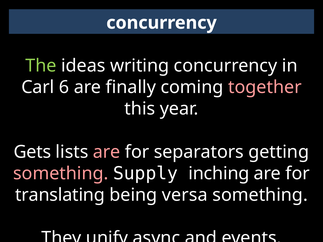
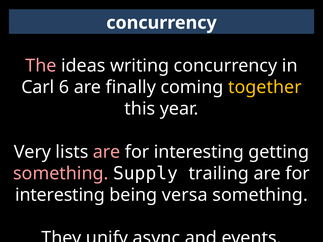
The colour: light green -> pink
together colour: pink -> yellow
Gets: Gets -> Very
separators at (199, 152): separators -> interesting
inching: inching -> trailing
translating at (60, 195): translating -> interesting
